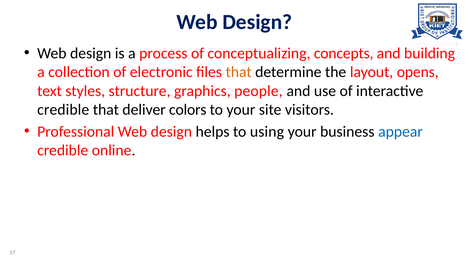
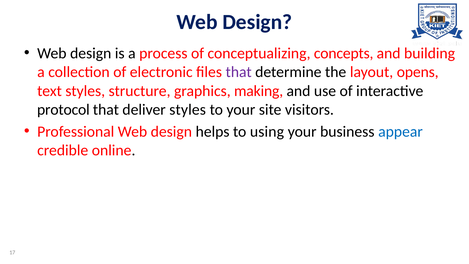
that at (239, 72) colour: orange -> purple
people: people -> making
credible at (63, 110): credible -> protocol
deliver colors: colors -> styles
